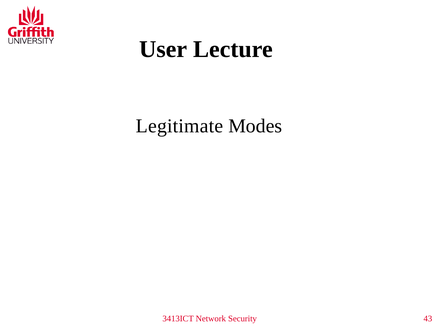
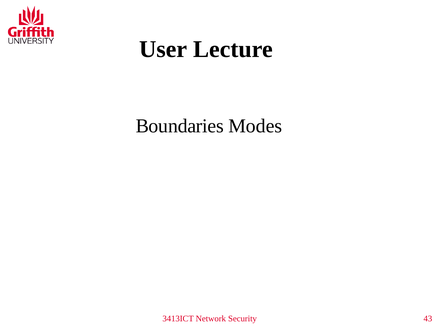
Legitimate: Legitimate -> Boundaries
